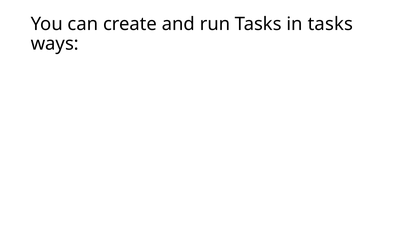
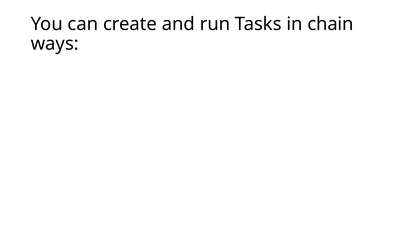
in tasks: tasks -> chain
